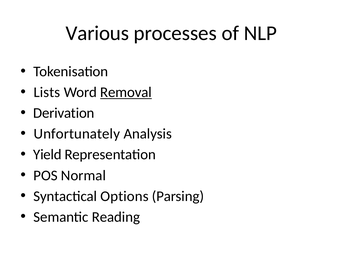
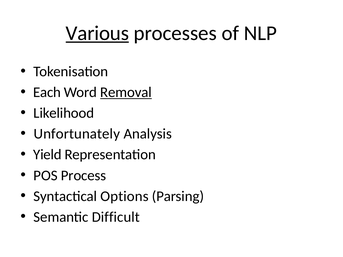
Various underline: none -> present
Lists: Lists -> Each
Derivation: Derivation -> Likelihood
Normal: Normal -> Process
Reading: Reading -> Difficult
